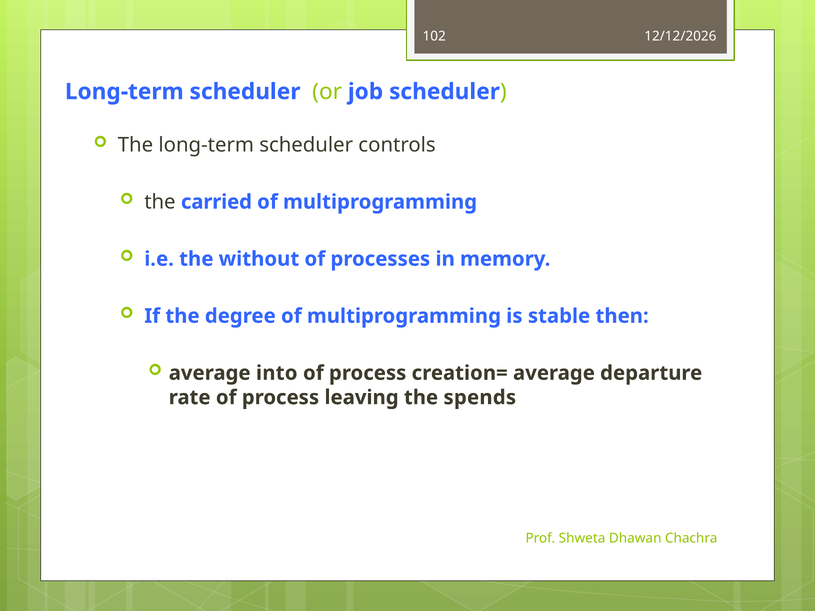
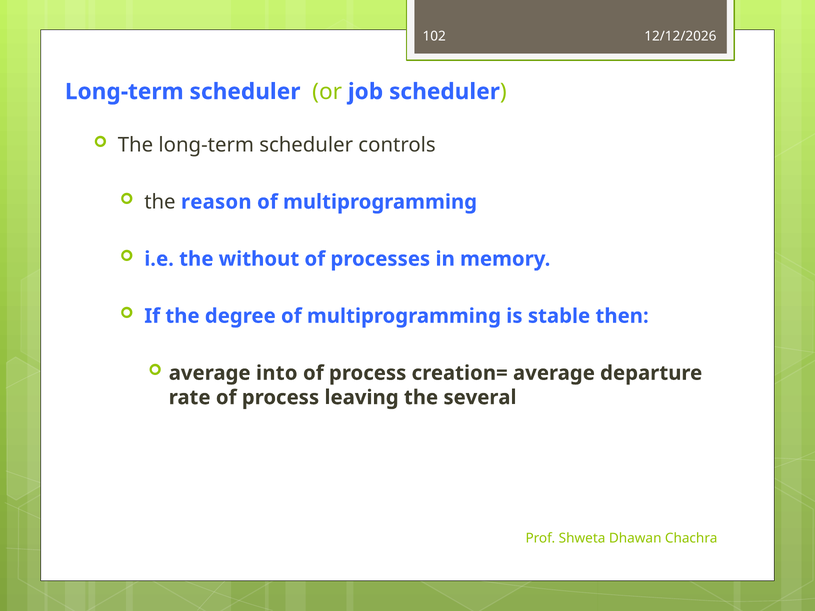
carried: carried -> reason
spends: spends -> several
